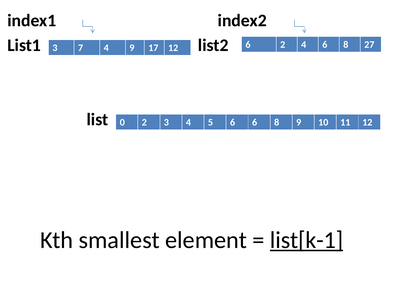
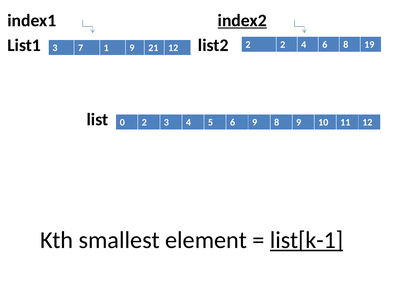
index2 underline: none -> present
7 4: 4 -> 1
17: 17 -> 21
12 6: 6 -> 2
27: 27 -> 19
6 6: 6 -> 9
